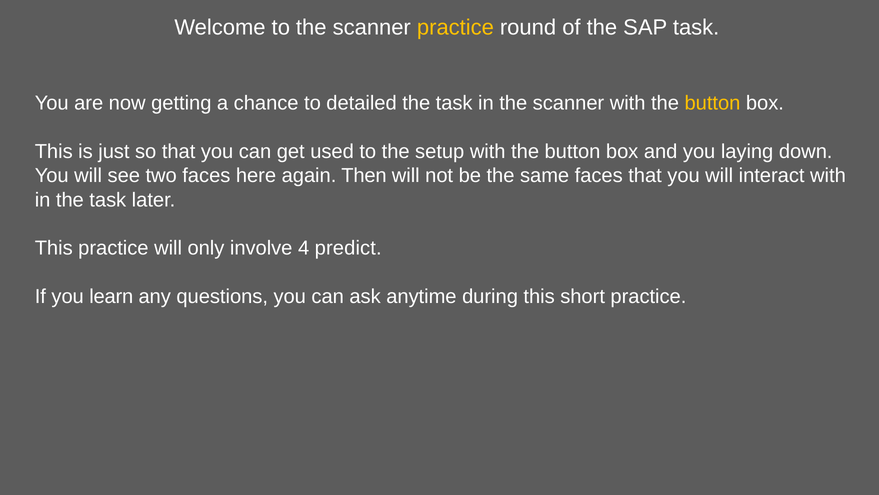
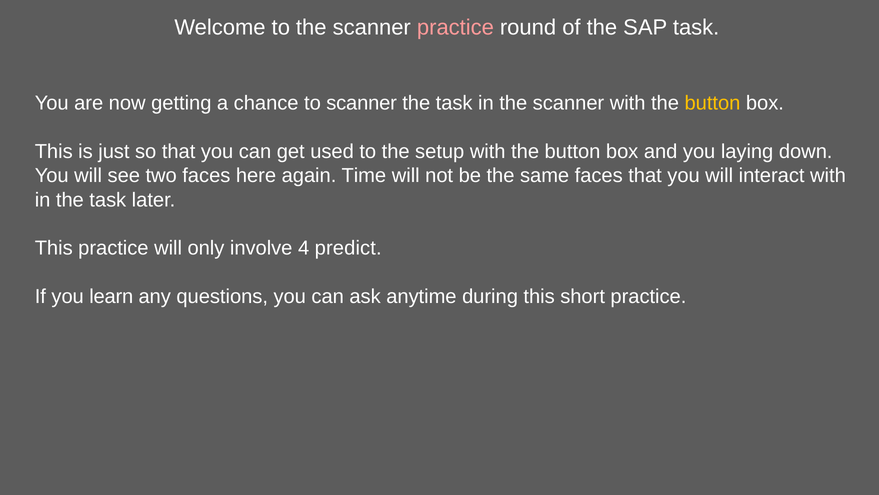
practice at (455, 27) colour: yellow -> pink
to detailed: detailed -> scanner
Then: Then -> Time
